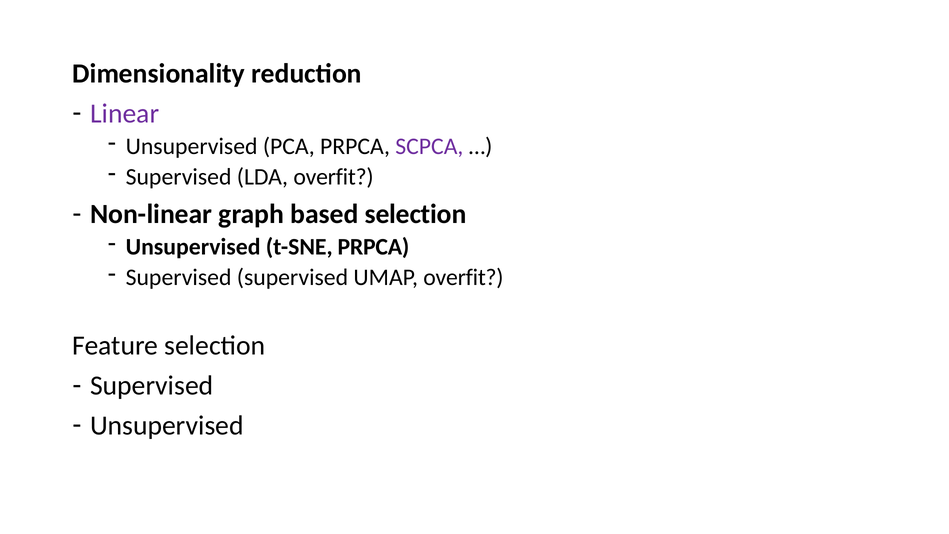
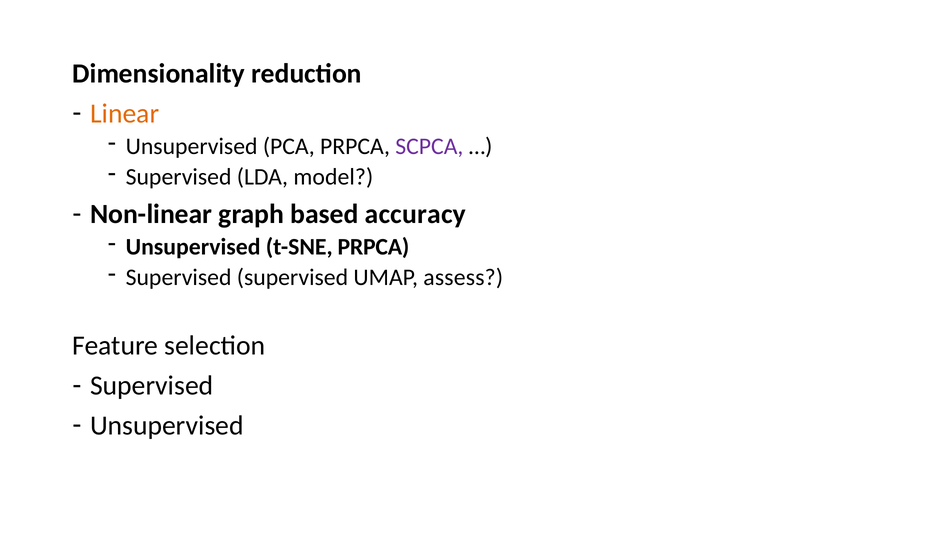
Linear colour: purple -> orange
LDA overfit: overfit -> model
based selection: selection -> accuracy
UMAP overfit: overfit -> assess
